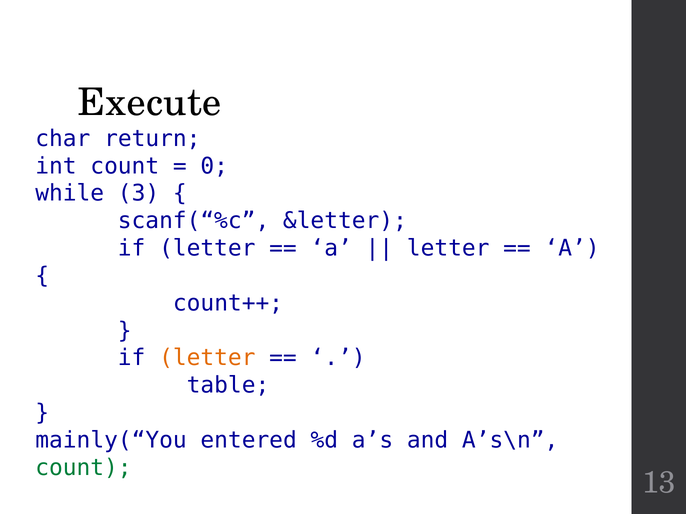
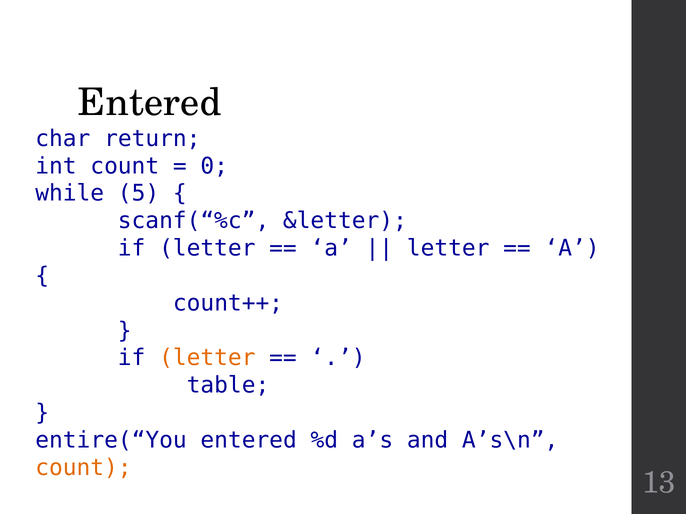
Execute at (150, 103): Execute -> Entered
3: 3 -> 5
mainly(“You: mainly(“You -> entire(“You
count at (83, 468) colour: green -> orange
